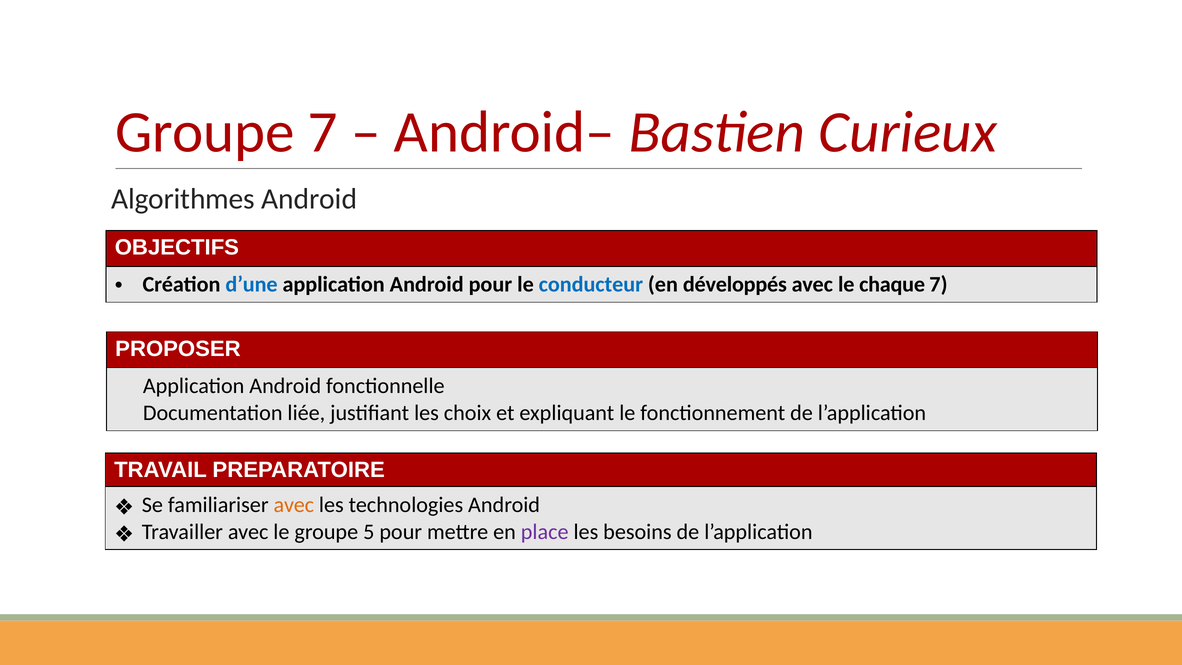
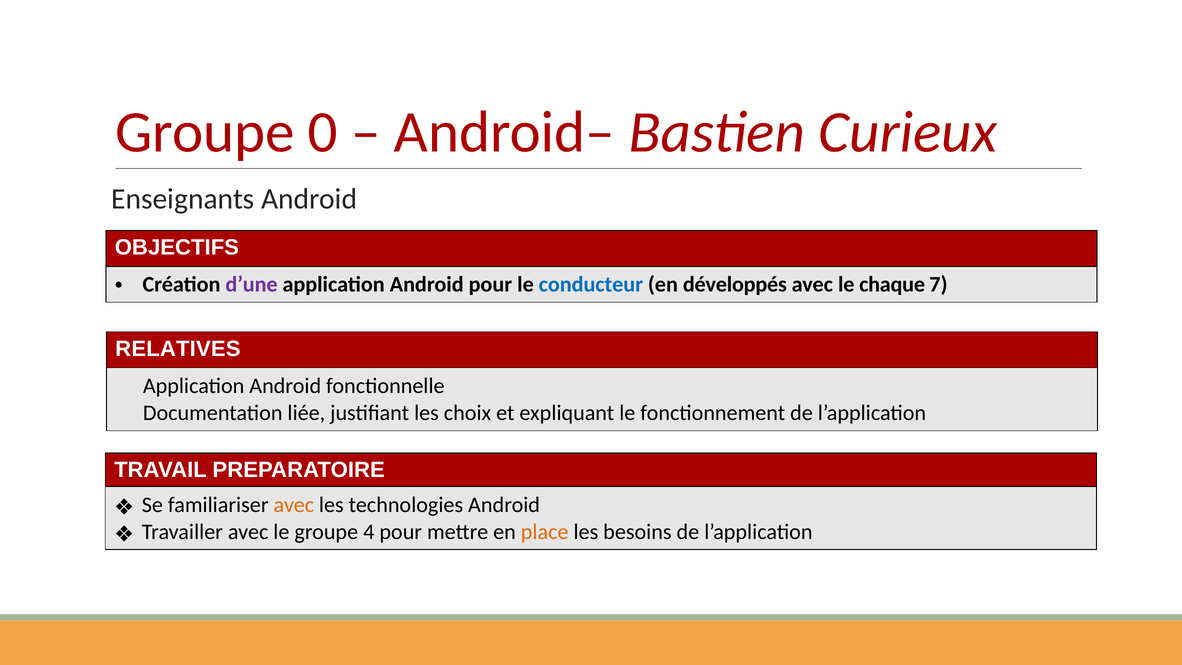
Groupe 7: 7 -> 0
Algorithmes: Algorithmes -> Enseignants
d’une colour: blue -> purple
PROPOSER: PROPOSER -> RELATIVES
5: 5 -> 4
place colour: purple -> orange
